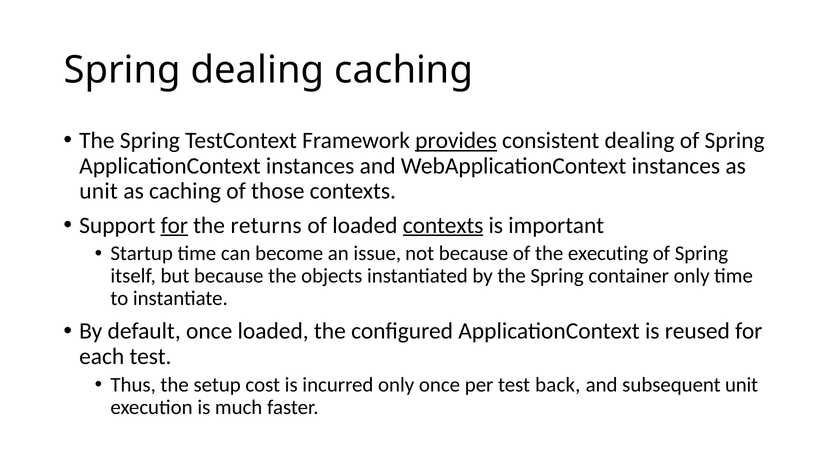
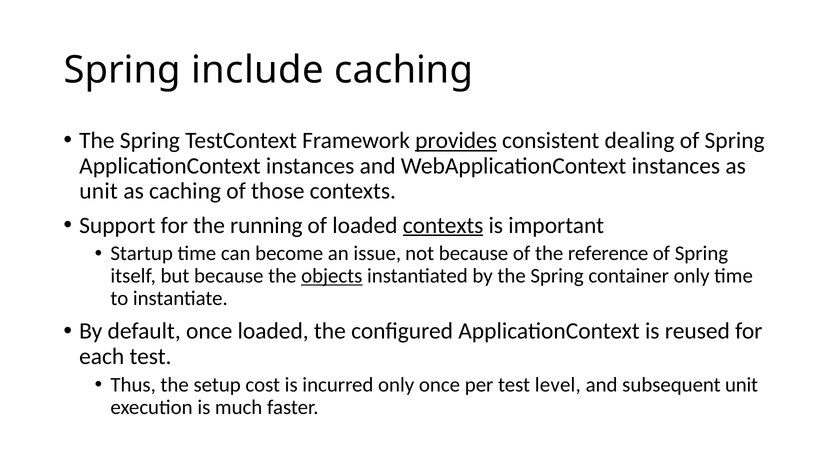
Spring dealing: dealing -> include
for at (174, 225) underline: present -> none
returns: returns -> running
executing: executing -> reference
objects underline: none -> present
back: back -> level
